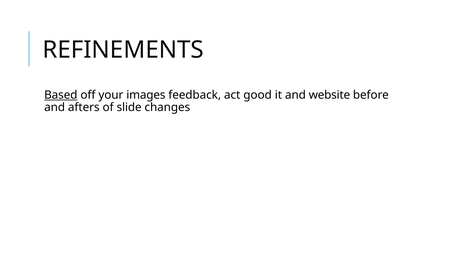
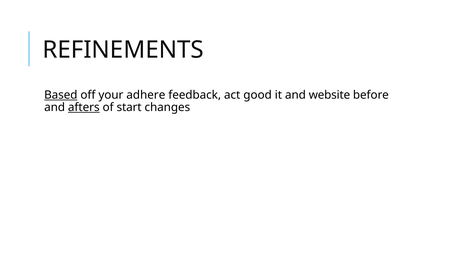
images: images -> adhere
afters underline: none -> present
slide: slide -> start
